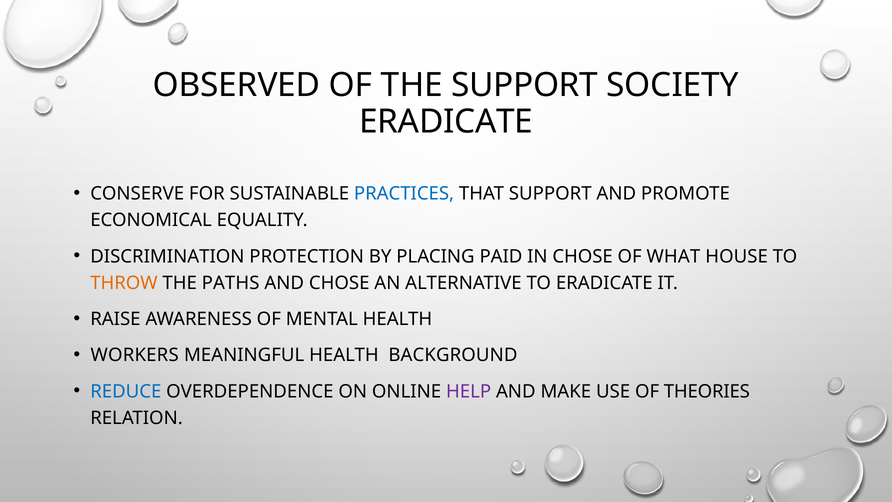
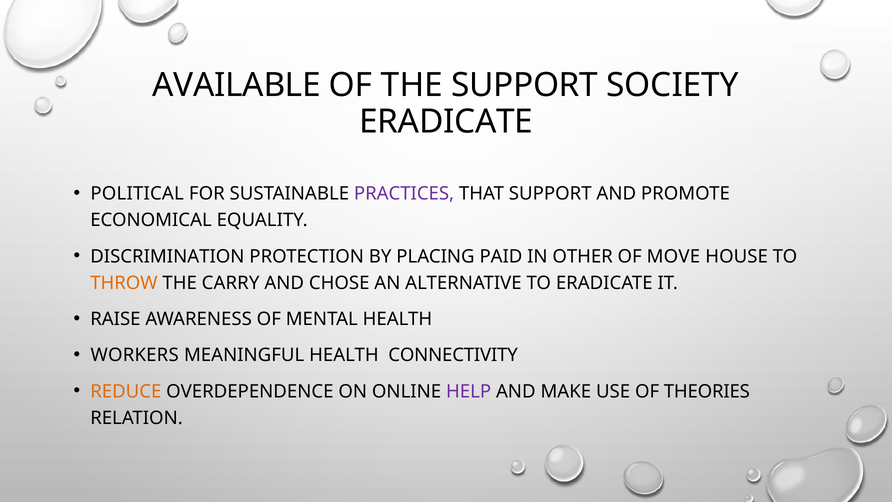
OBSERVED: OBSERVED -> AVAILABLE
CONSERVE: CONSERVE -> POLITICAL
PRACTICES colour: blue -> purple
IN CHOSE: CHOSE -> OTHER
WHAT: WHAT -> MOVE
PATHS: PATHS -> CARRY
BACKGROUND: BACKGROUND -> CONNECTIVITY
REDUCE colour: blue -> orange
